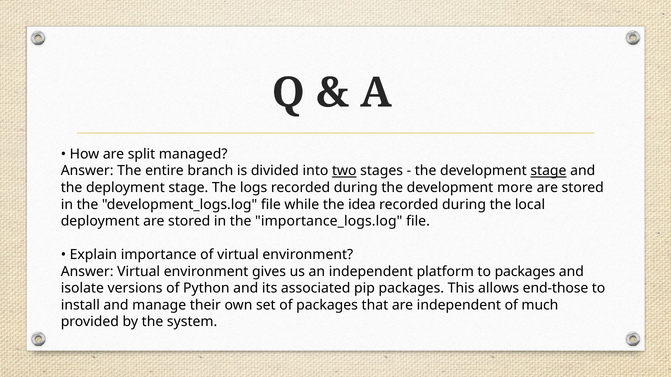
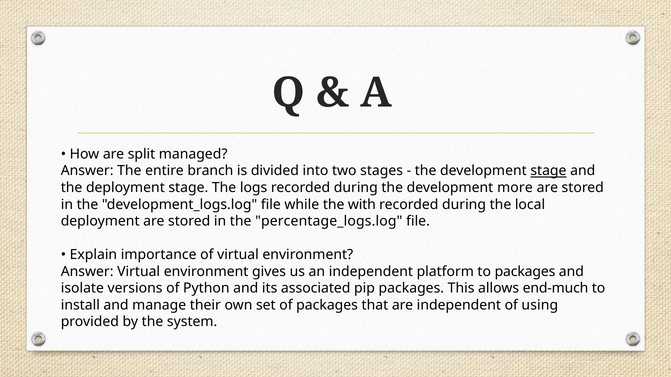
two underline: present -> none
idea: idea -> with
importance_logs.log: importance_logs.log -> percentage_logs.log
end-those: end-those -> end-much
much: much -> using
